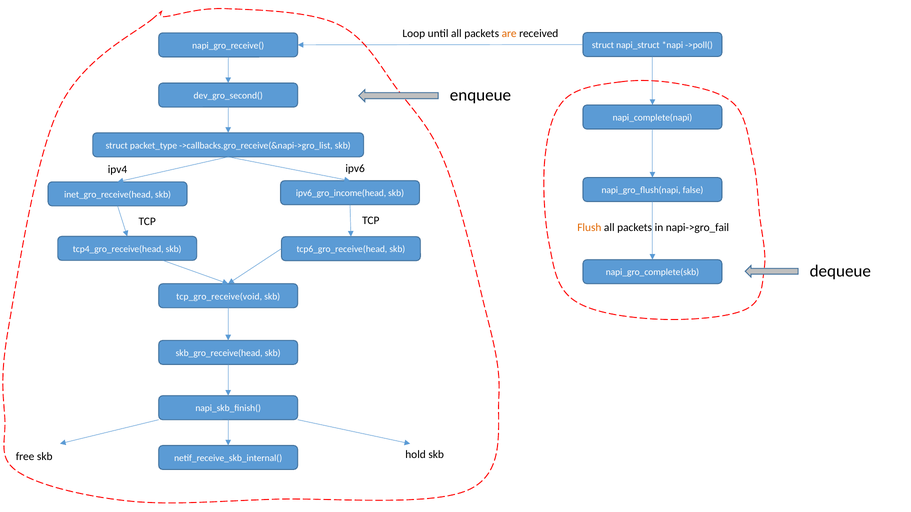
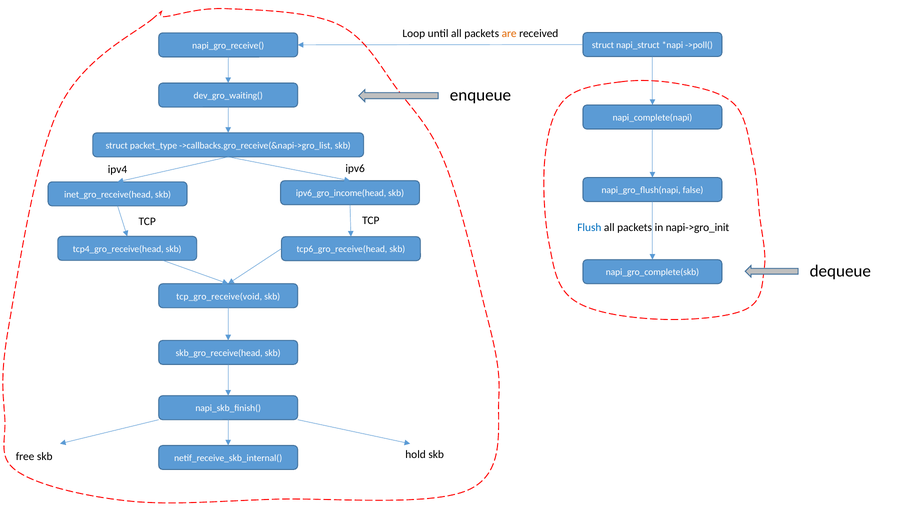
dev_gro_second(: dev_gro_second( -> dev_gro_waiting(
Flush colour: orange -> blue
napi->gro_fail: napi->gro_fail -> napi->gro_init
